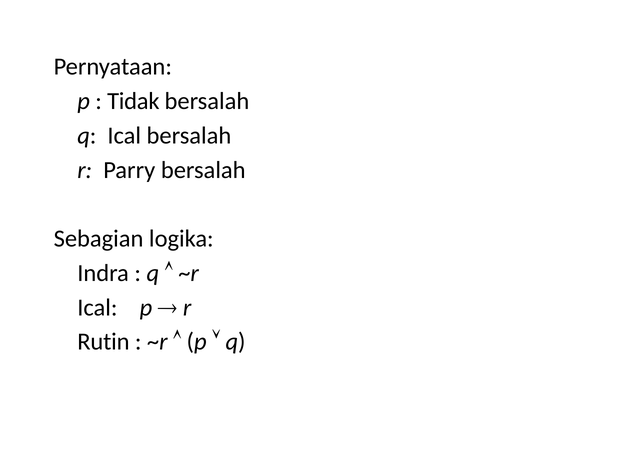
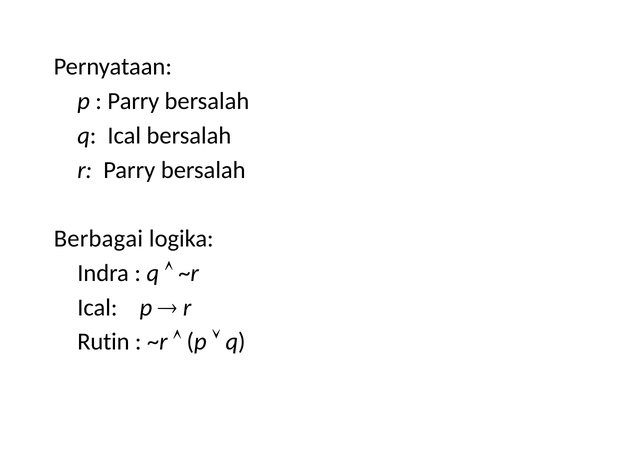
Tidak at (133, 101): Tidak -> Parry
Sebagian: Sebagian -> Berbagai
